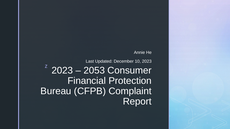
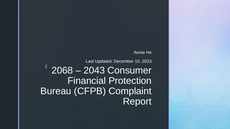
2023 at (62, 71): 2023 -> 2068
2053: 2053 -> 2043
